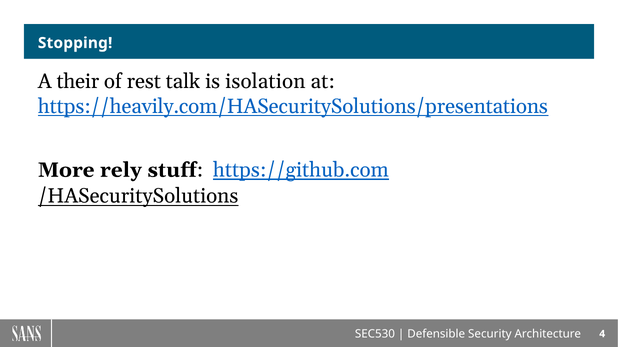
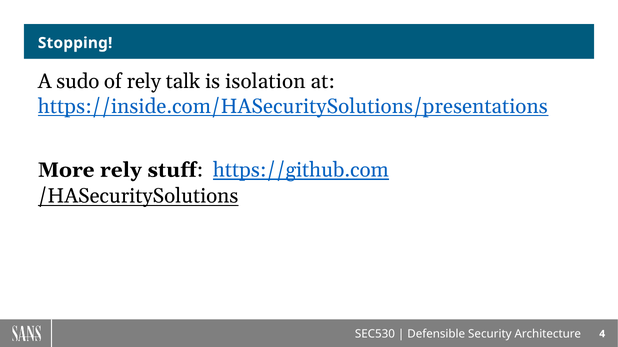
their: their -> sudo
of rest: rest -> rely
https://heavily.com/HASecuritySolutions/presentations: https://heavily.com/HASecuritySolutions/presentations -> https://inside.com/HASecuritySolutions/presentations
